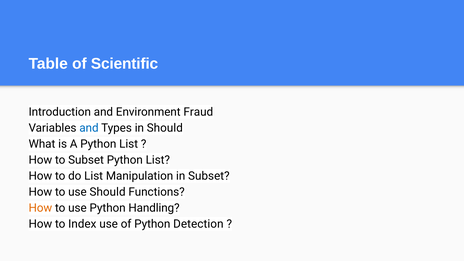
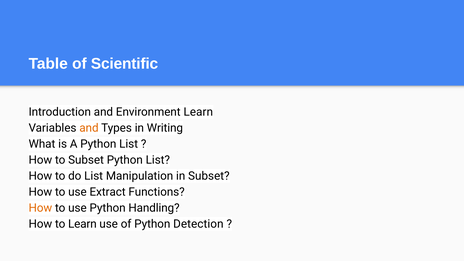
Environment Fraud: Fraud -> Learn
and at (89, 128) colour: blue -> orange
in Should: Should -> Writing
use Should: Should -> Extract
to Index: Index -> Learn
